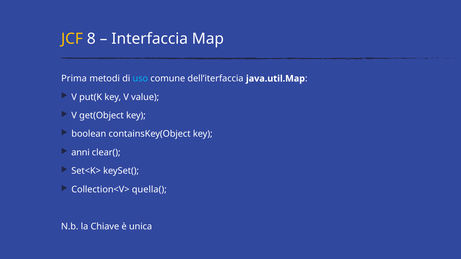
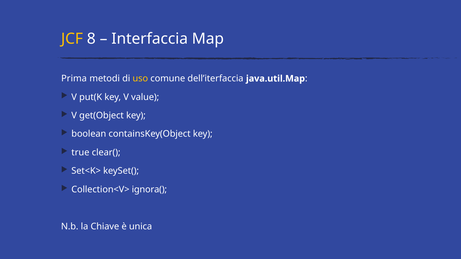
uso colour: light blue -> yellow
anni: anni -> true
quella(: quella( -> ignora(
